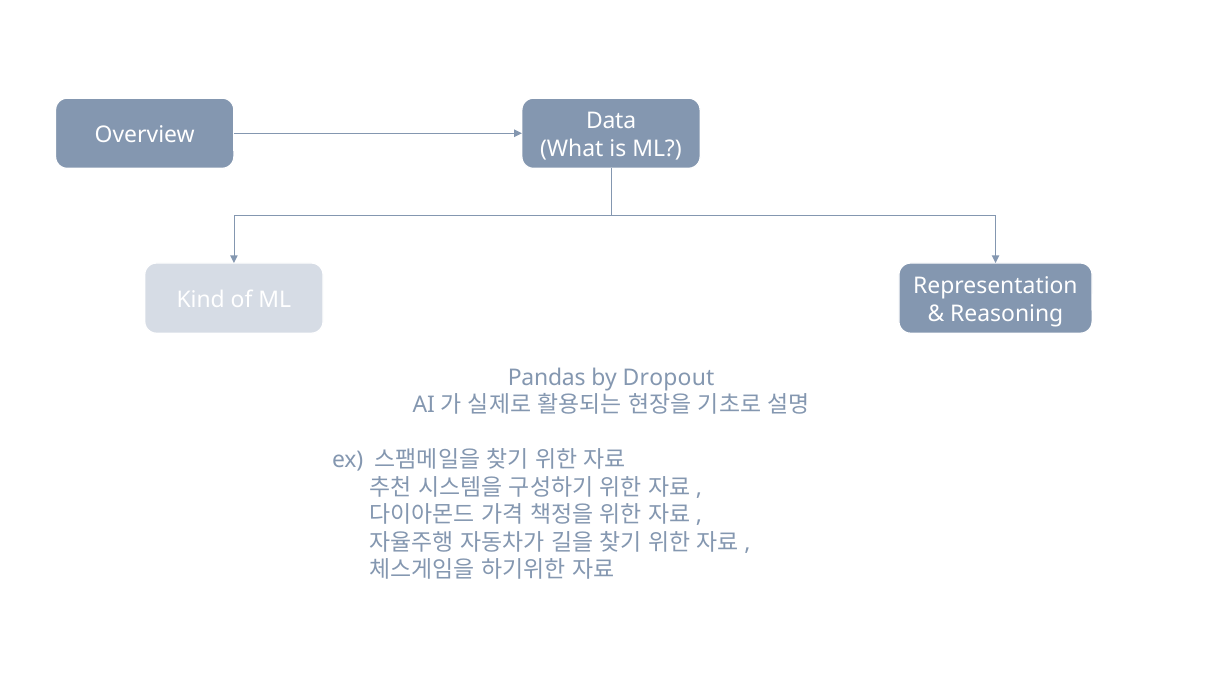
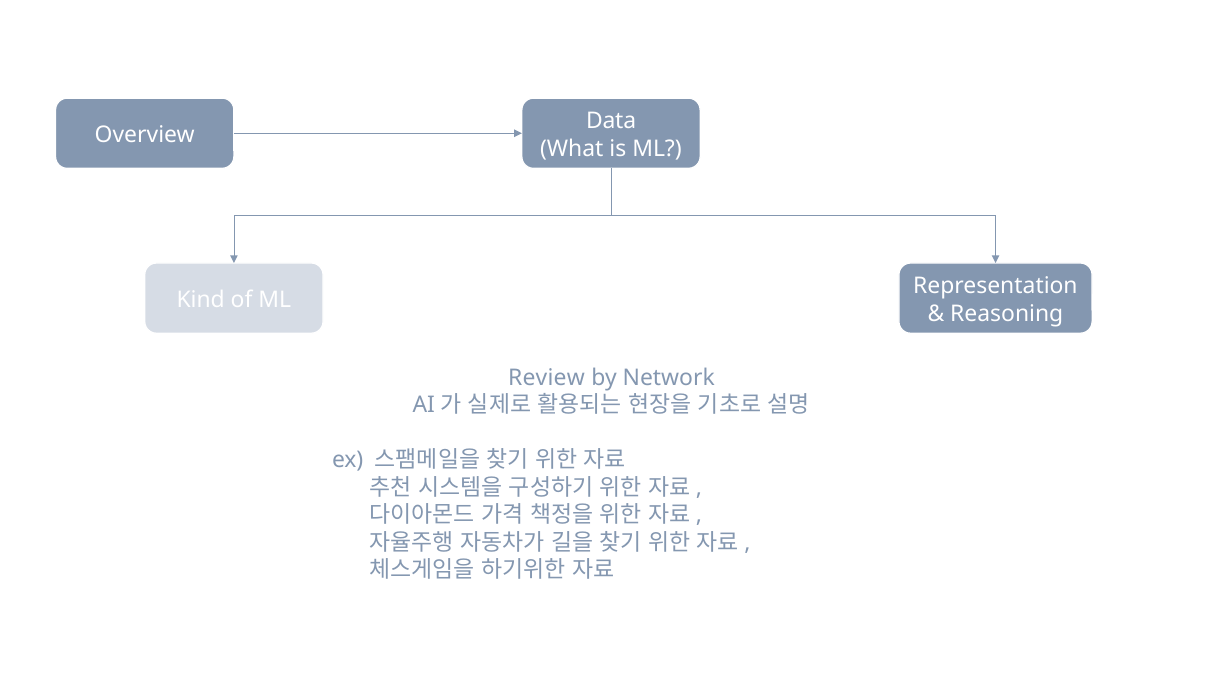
Pandas: Pandas -> Review
Dropout: Dropout -> Network
